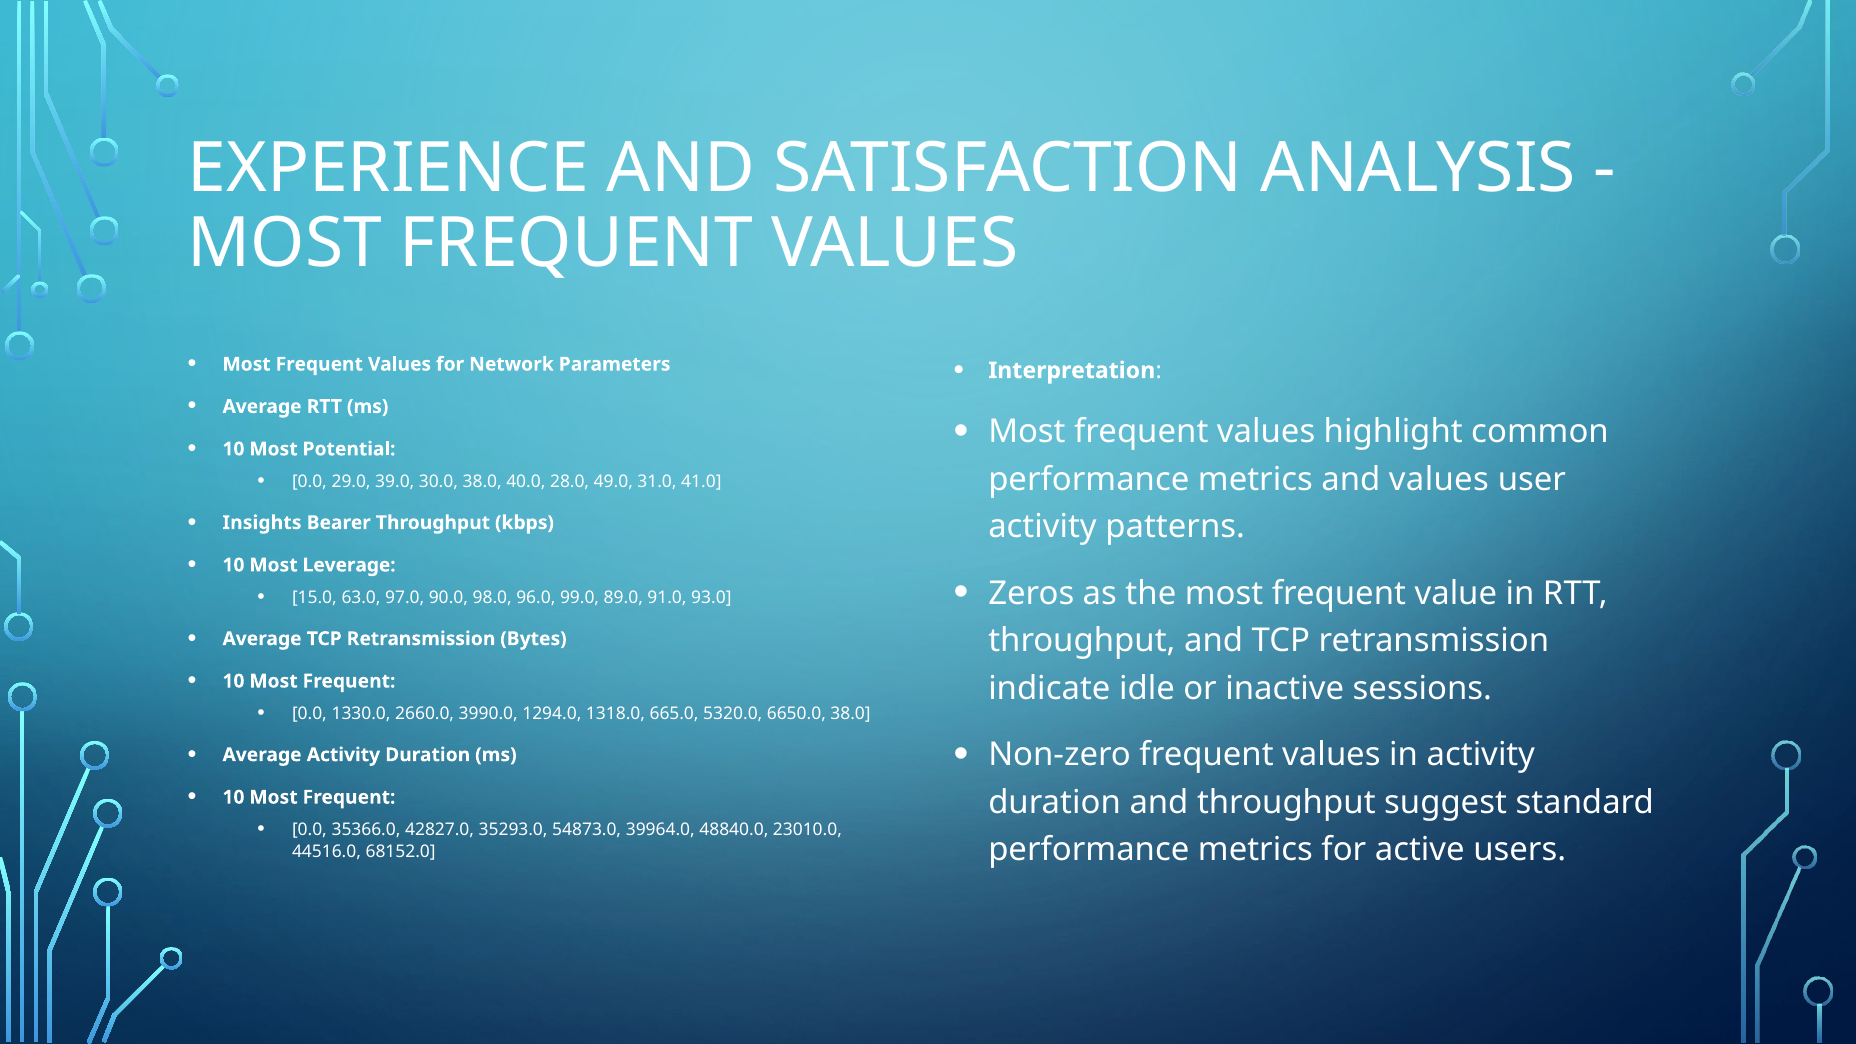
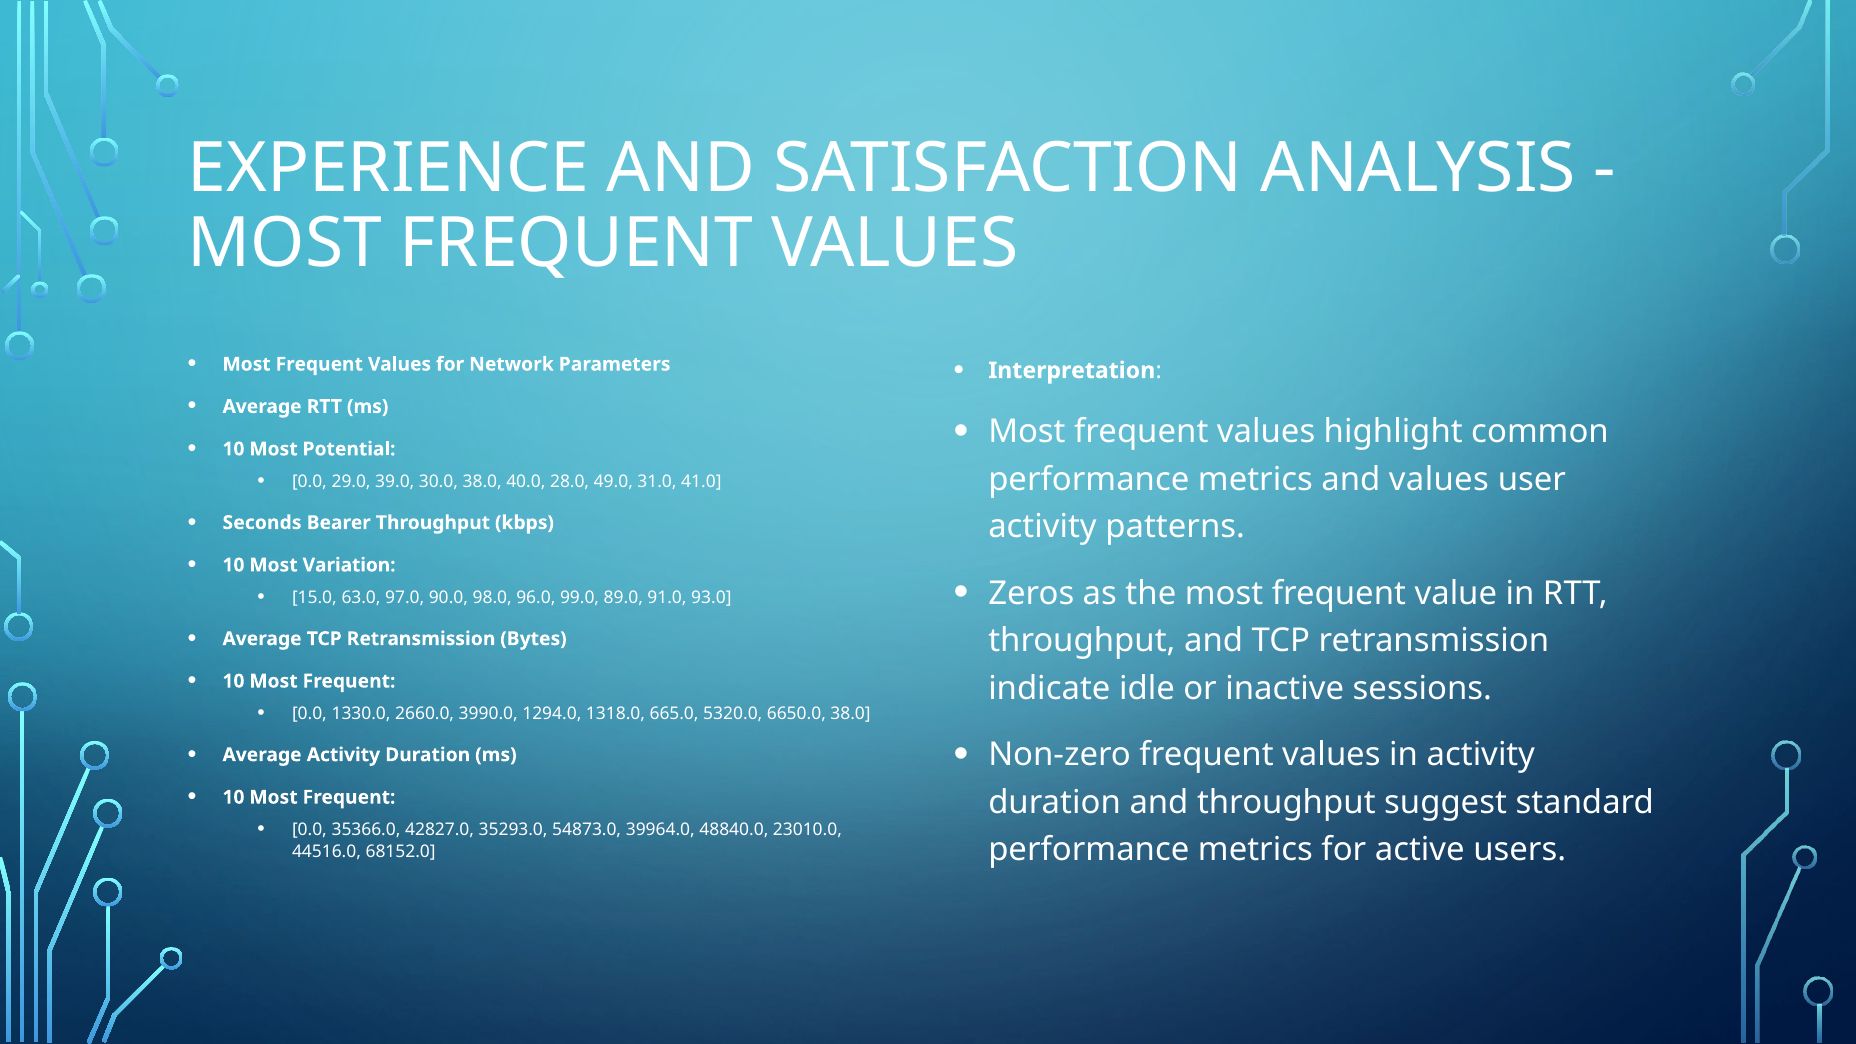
Insights: Insights -> Seconds
Leverage: Leverage -> Variation
